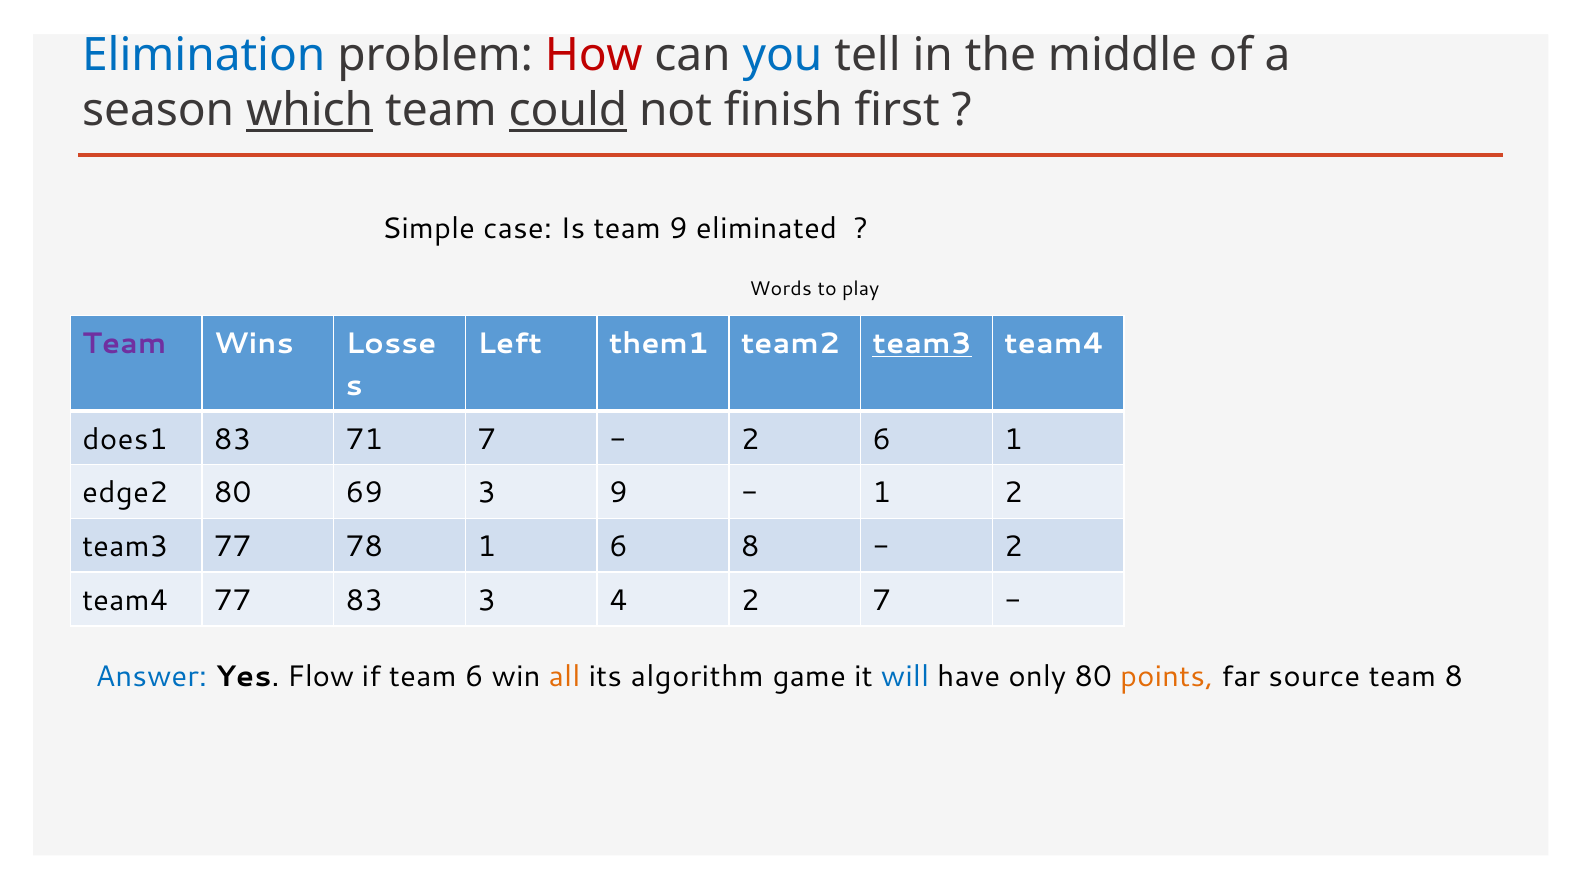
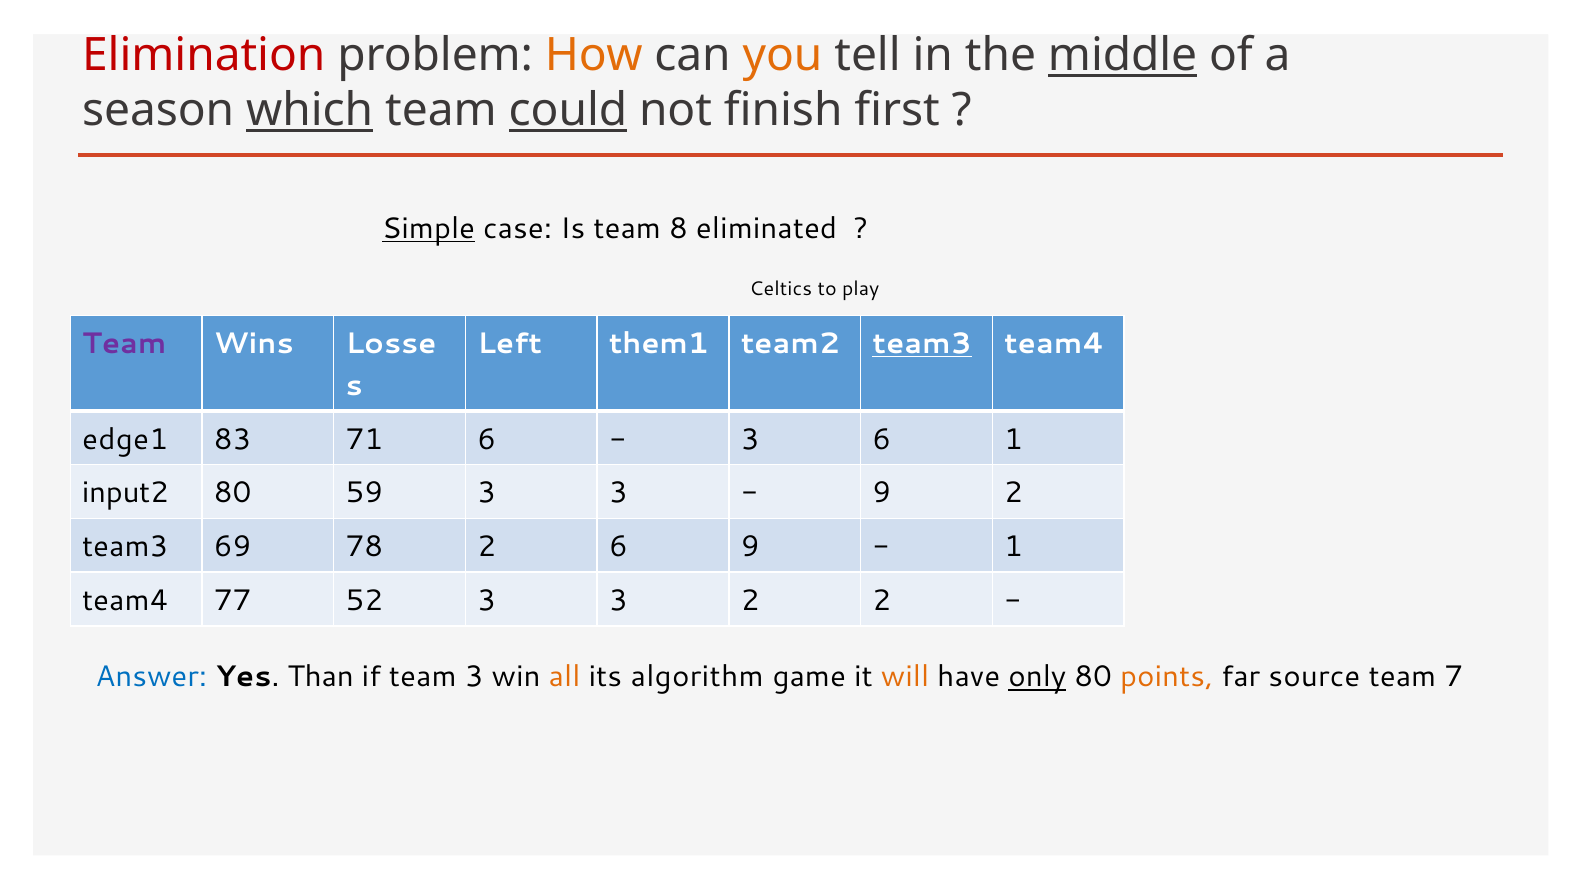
Elimination colour: blue -> red
How colour: red -> orange
you colour: blue -> orange
middle underline: none -> present
Simple underline: none -> present
team 9: 9 -> 8
Words: Words -> Celtics
does1: does1 -> edge1
71 7: 7 -> 6
2 at (750, 440): 2 -> 3
edge2: edge2 -> input2
69: 69 -> 59
9 at (618, 493): 9 -> 3
1 at (882, 493): 1 -> 9
team3 77: 77 -> 69
78 1: 1 -> 2
6 8: 8 -> 9
2 at (1014, 547): 2 -> 1
77 83: 83 -> 52
4 at (618, 601): 4 -> 3
2 7: 7 -> 2
Flow: Flow -> Than
team 6: 6 -> 3
will colour: blue -> orange
only underline: none -> present
team 8: 8 -> 7
